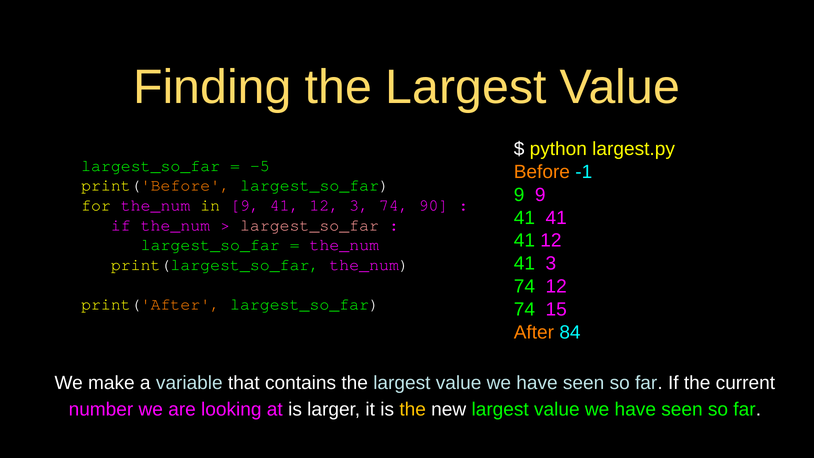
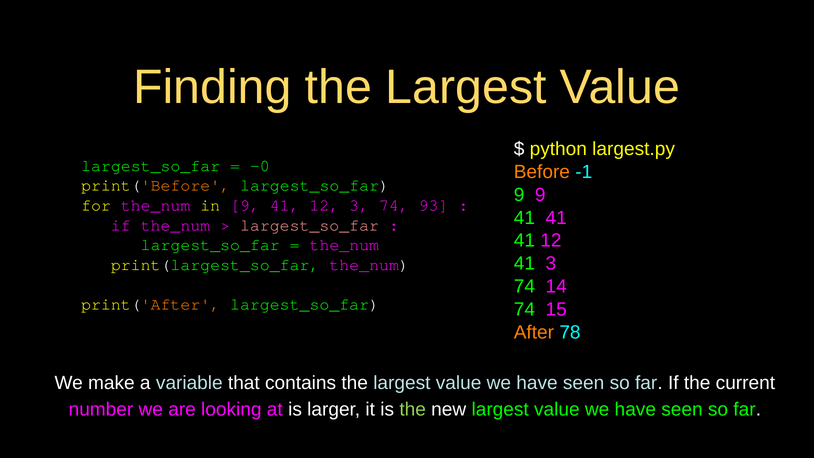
-5: -5 -> -0
90: 90 -> 93
74 12: 12 -> 14
84: 84 -> 78
the at (413, 409) colour: yellow -> light green
